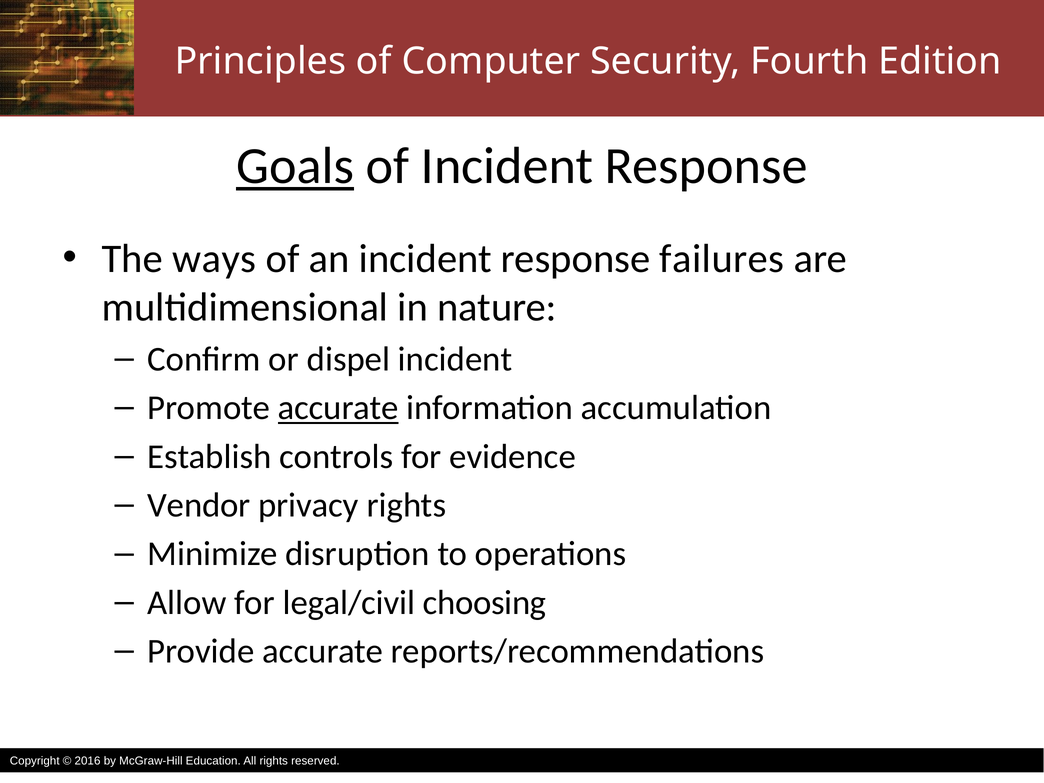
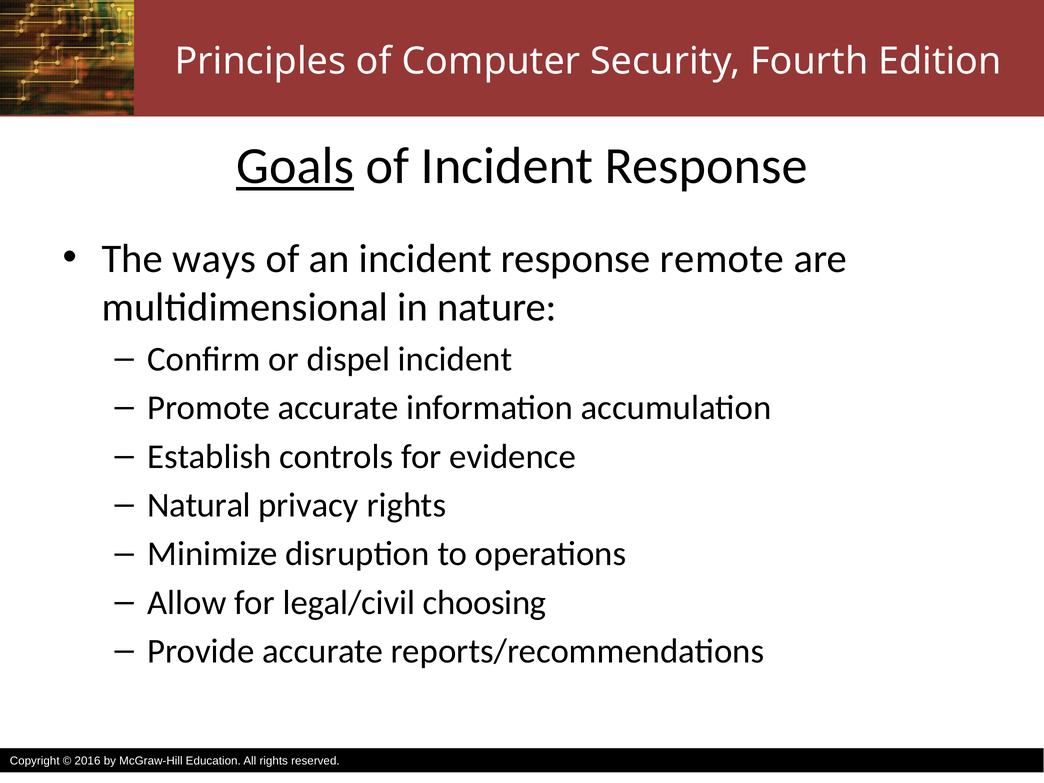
failures: failures -> remote
accurate at (338, 408) underline: present -> none
Vendor: Vendor -> Natural
